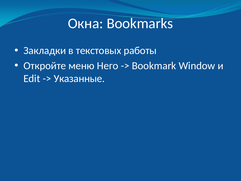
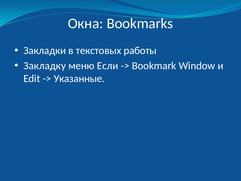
Откройте: Откройте -> Закладку
Него: Него -> Если
